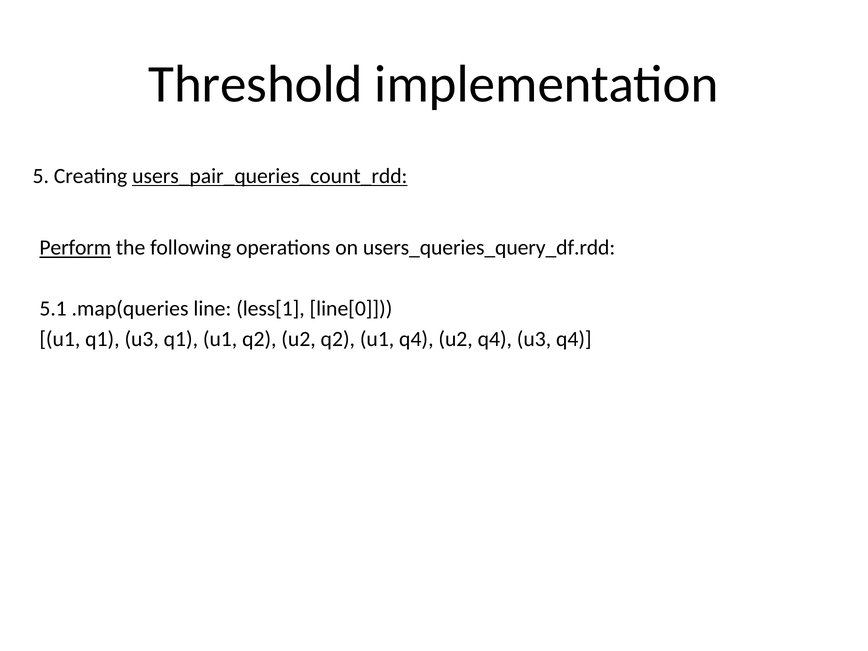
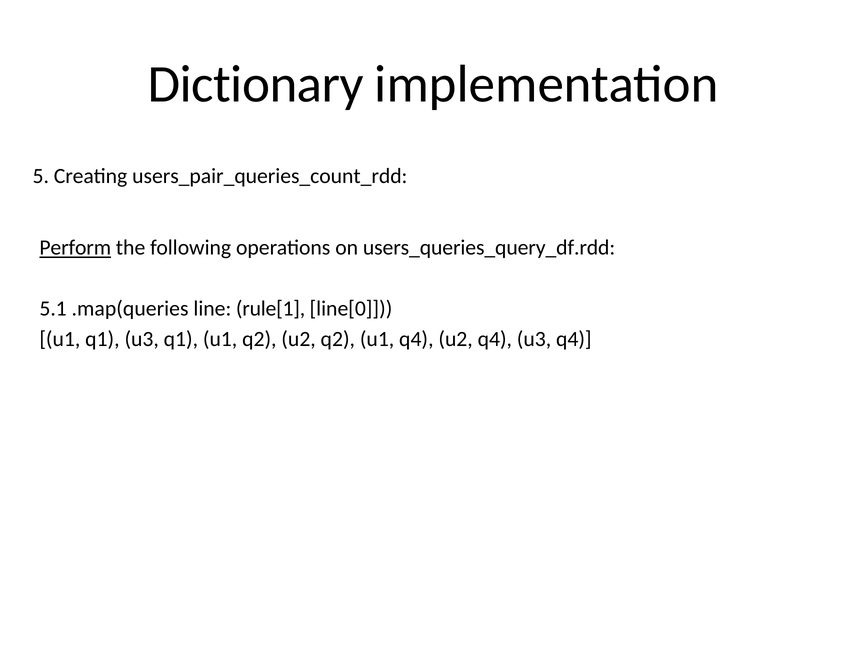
Threshold: Threshold -> Dictionary
users_pair_queries_count_rdd underline: present -> none
less[1: less[1 -> rule[1
